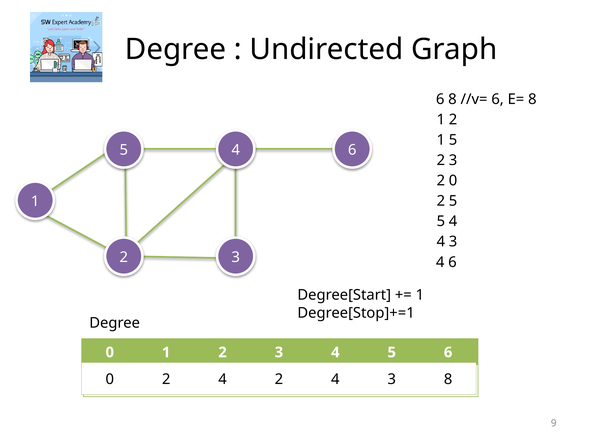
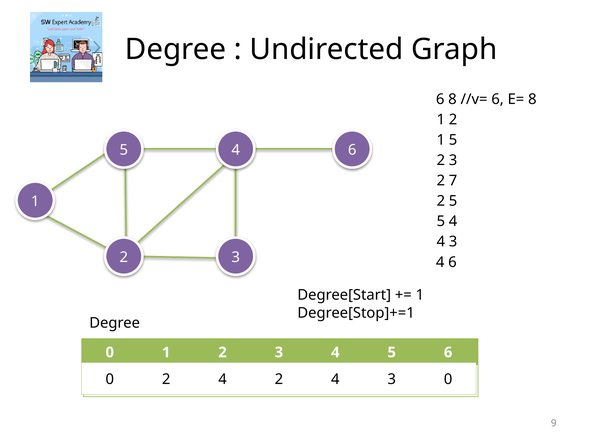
2 0: 0 -> 7
8 at (448, 379): 8 -> 0
